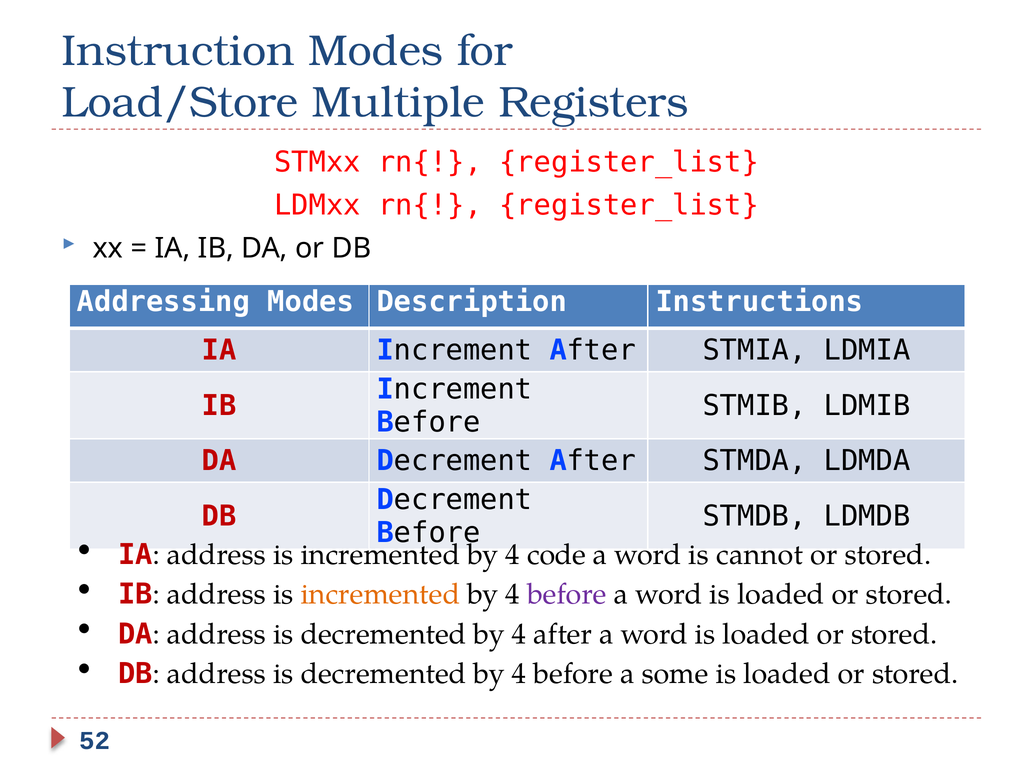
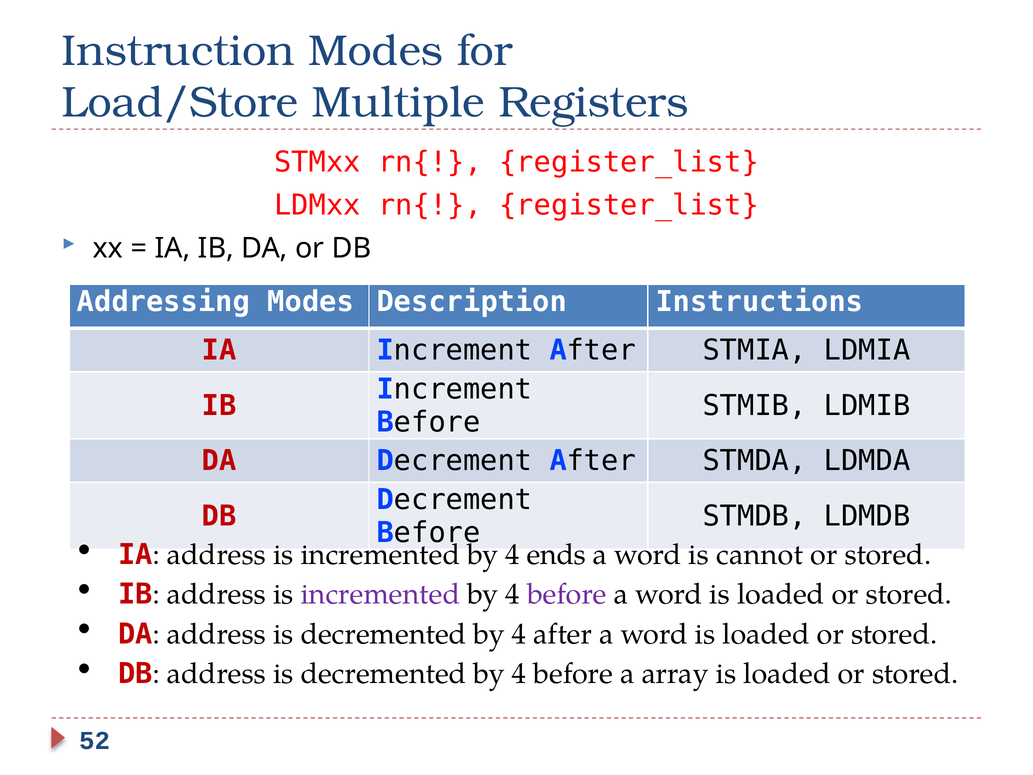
code: code -> ends
incremented at (380, 594) colour: orange -> purple
some: some -> array
